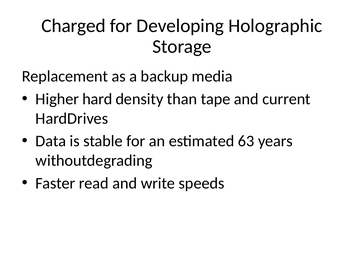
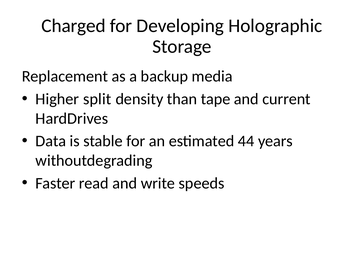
hard: hard -> split
63: 63 -> 44
